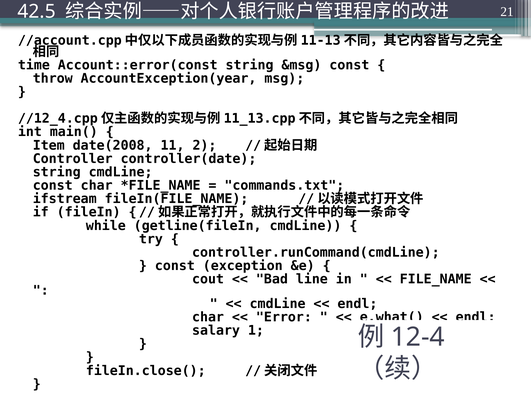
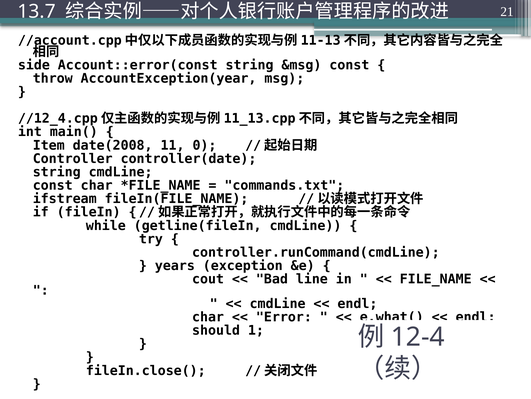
42.5: 42.5 -> 13.7
time: time -> side
2: 2 -> 0
const at (175, 265): const -> years
salary: salary -> should
